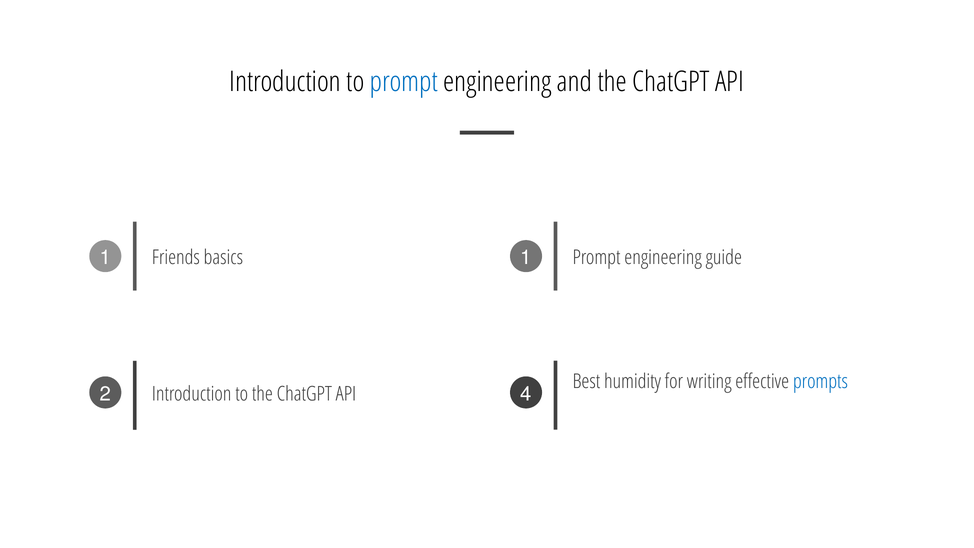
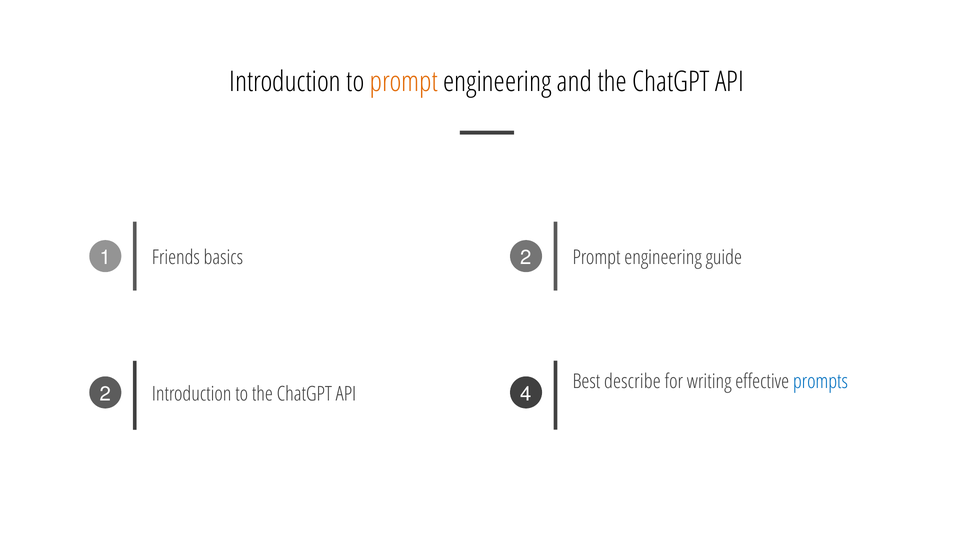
prompt at (404, 82) colour: blue -> orange
1 1: 1 -> 2
humidity: humidity -> describe
